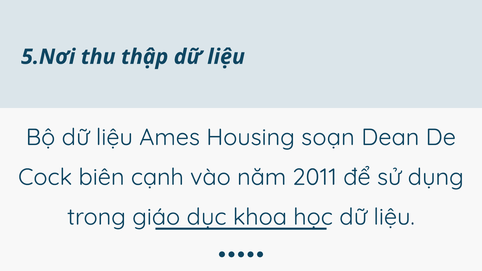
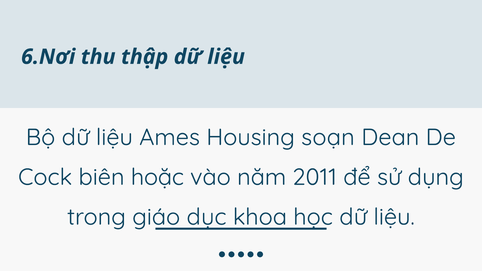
5.Nơi: 5.Nơi -> 6.Nơi
cạnh: cạnh -> hoặc
